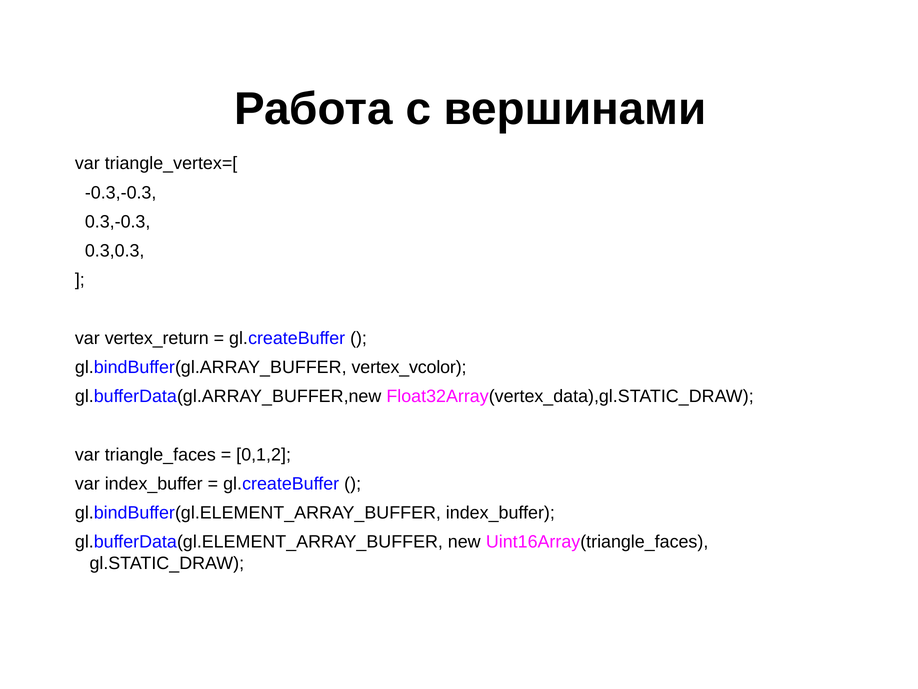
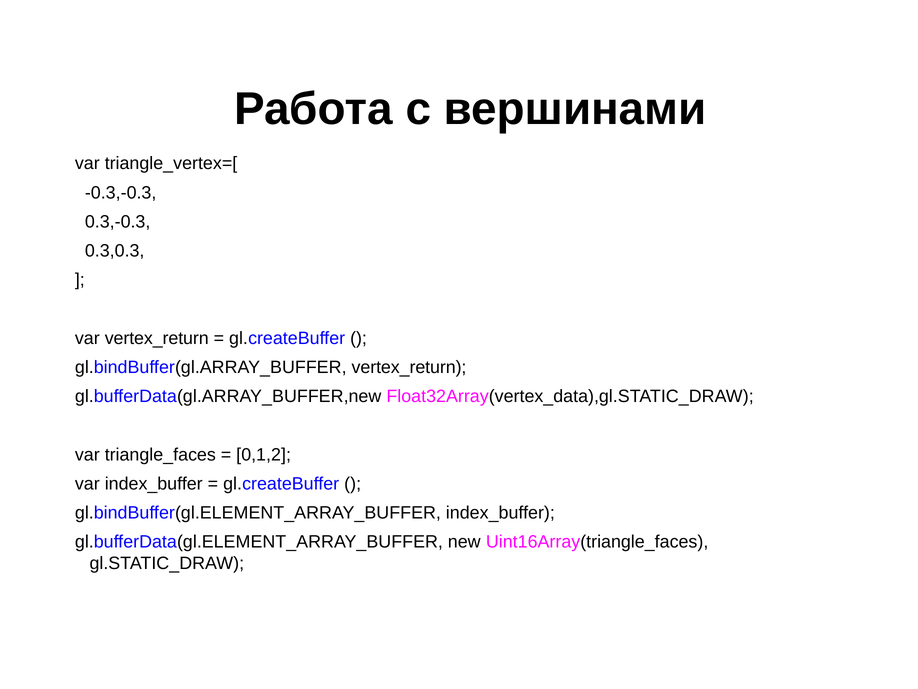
gl.bindBuffer(gl.ARRAY_BUFFER vertex_vcolor: vertex_vcolor -> vertex_return
